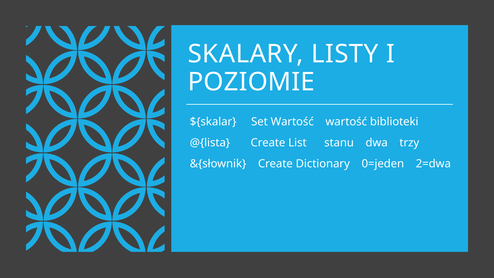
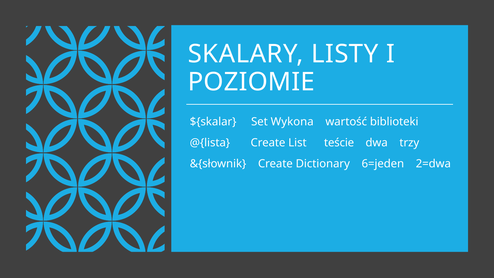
Set Wartość: Wartość -> Wykona
stanu: stanu -> teście
0=jeden: 0=jeden -> 6=jeden
